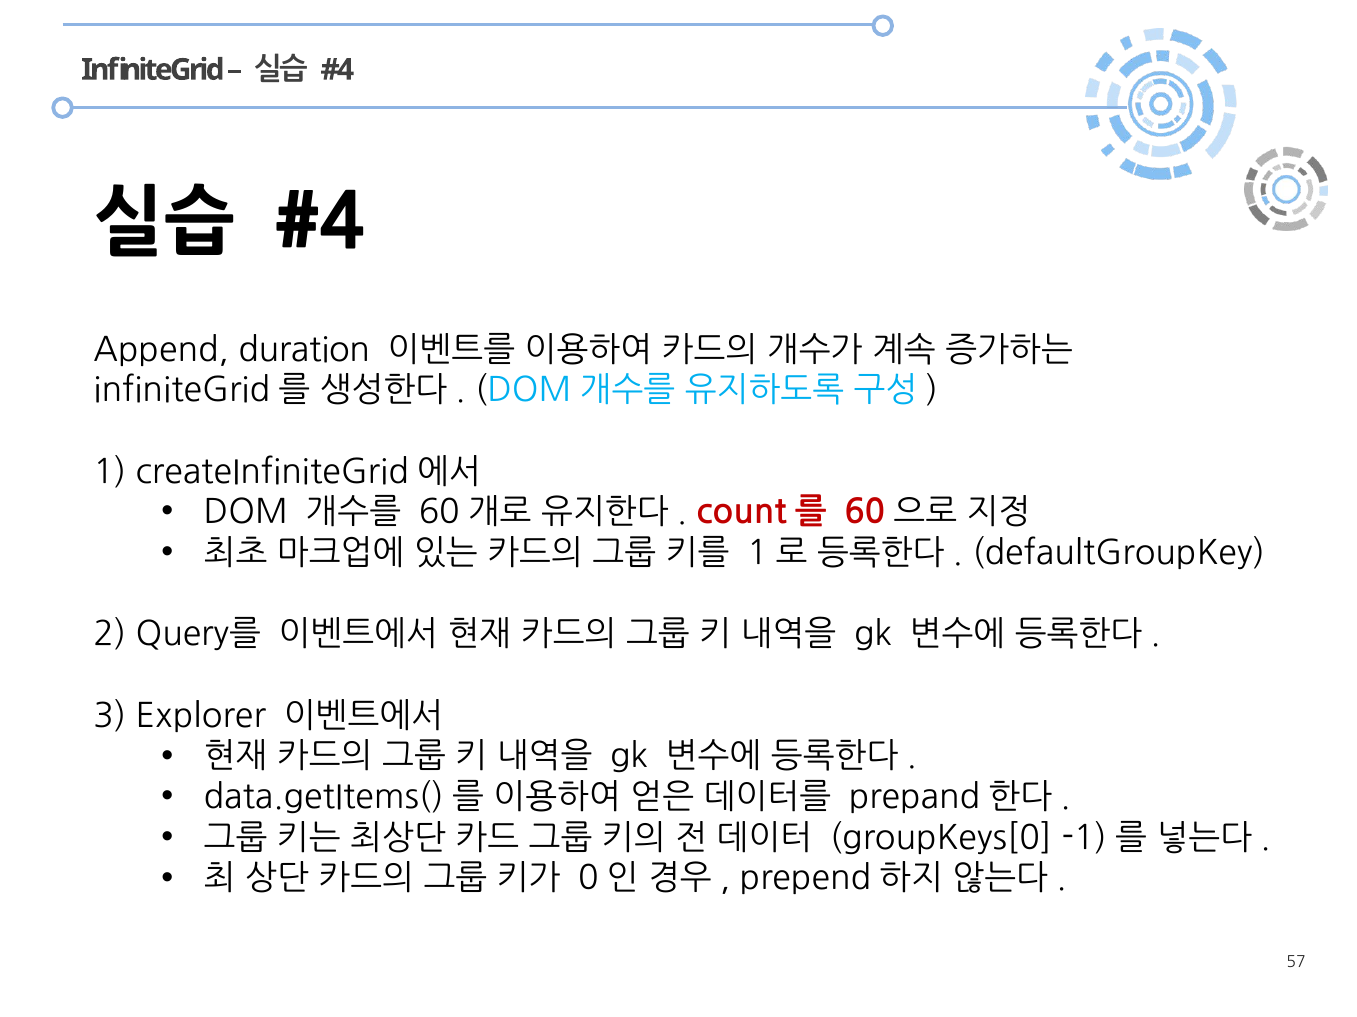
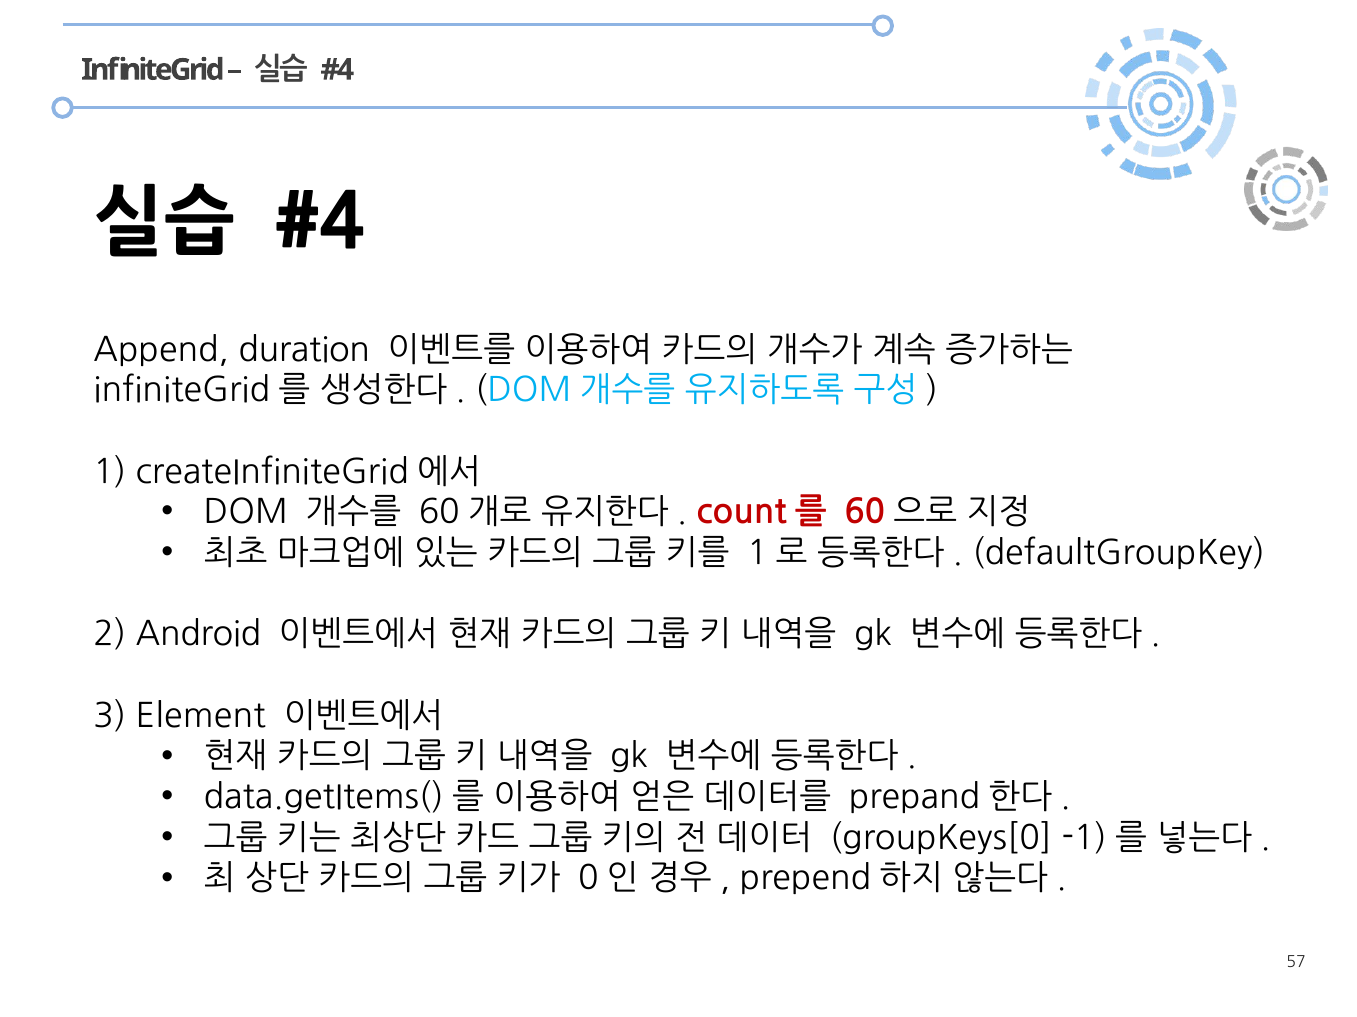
Query를: Query를 -> Android
Explorer: Explorer -> Element
